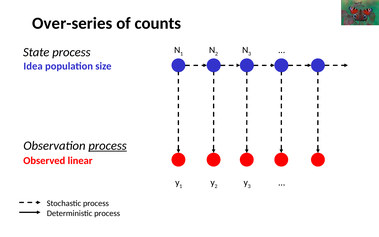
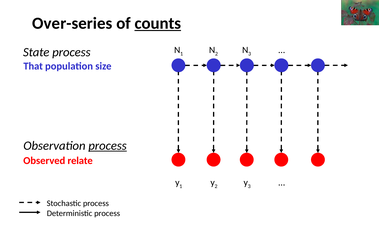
counts underline: none -> present
Idea: Idea -> That
linear: linear -> relate
